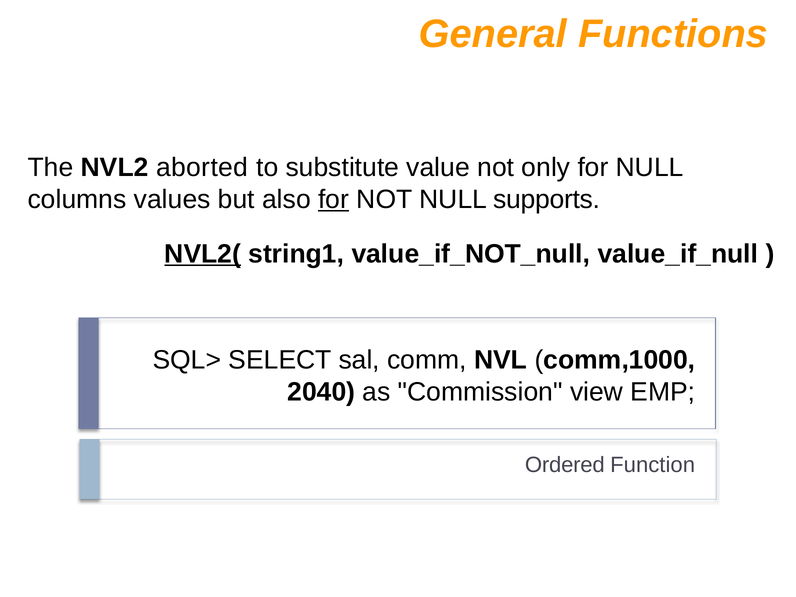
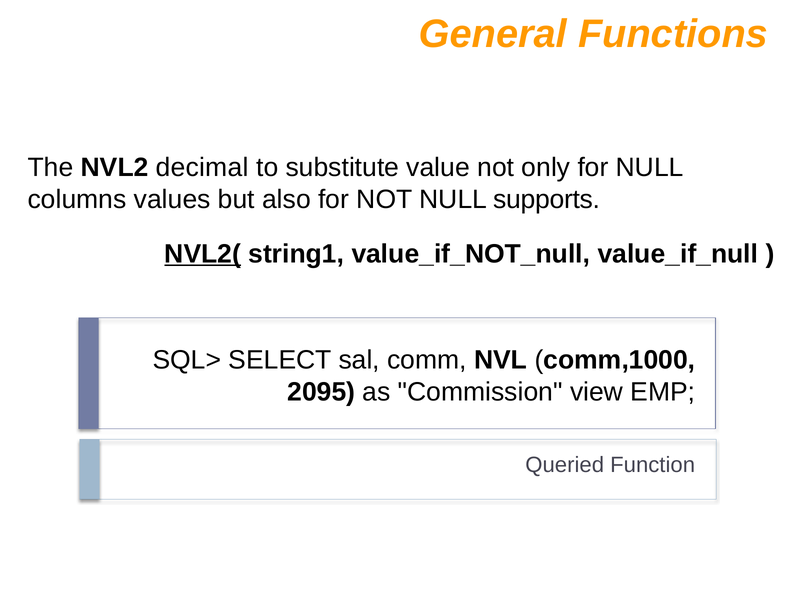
aborted: aborted -> decimal
for at (334, 199) underline: present -> none
2040: 2040 -> 2095
Ordered: Ordered -> Queried
